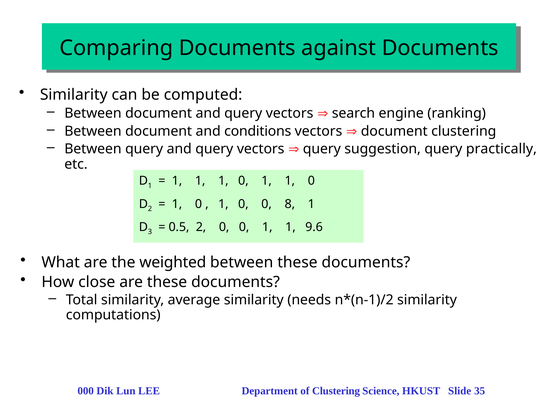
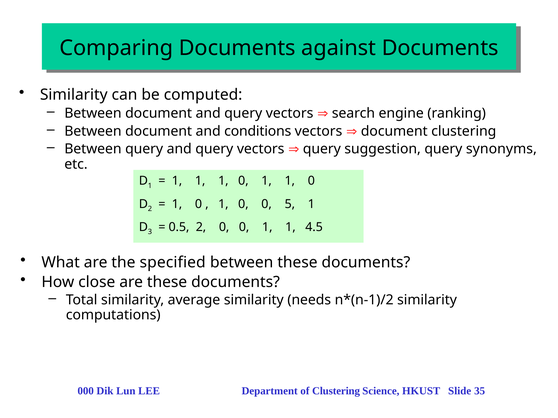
practically: practically -> synonyms
8: 8 -> 5
9.6: 9.6 -> 4.5
weighted: weighted -> specified
